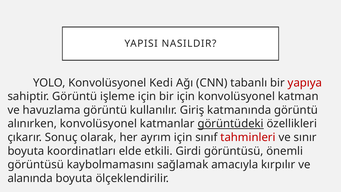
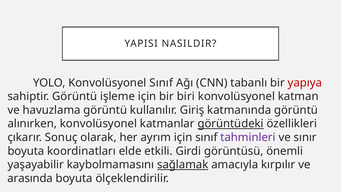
Konvolüsyonel Kedi: Kedi -> Sınıf
bir için: için -> biri
tahminleri colour: red -> purple
görüntüsü at (36, 165): görüntüsü -> yaşayabilir
sağlamak underline: none -> present
alanında: alanında -> arasında
